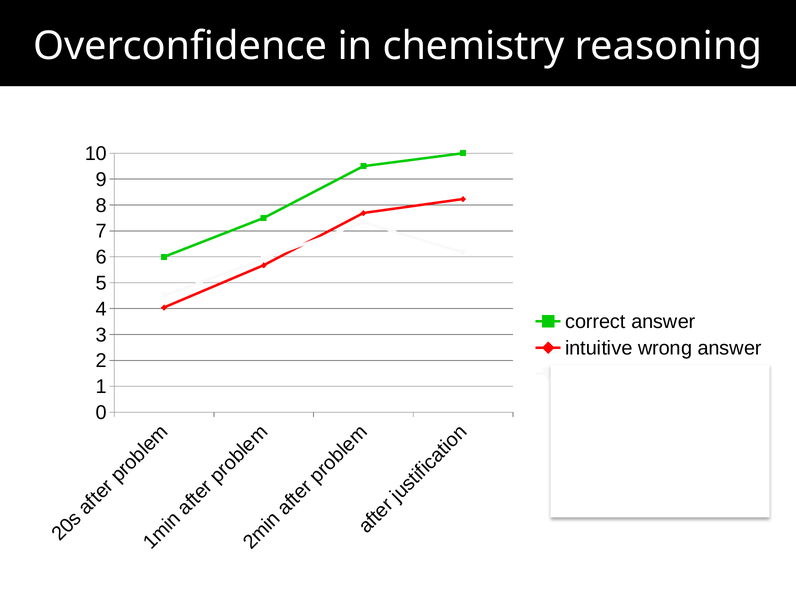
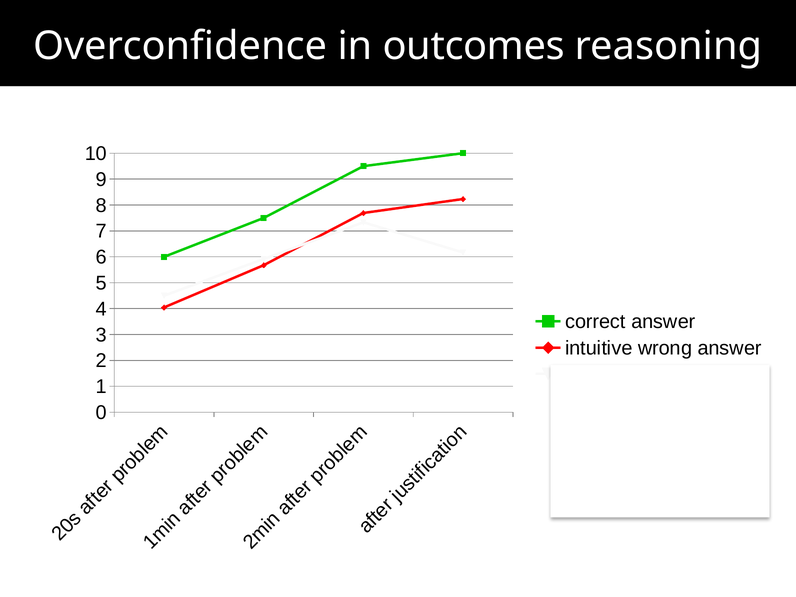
chemistry: chemistry -> outcomes
